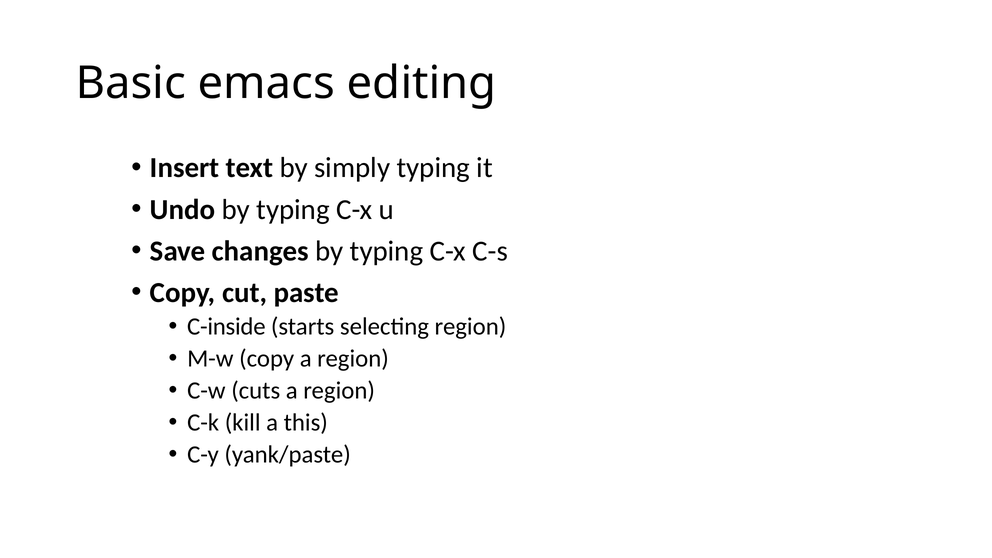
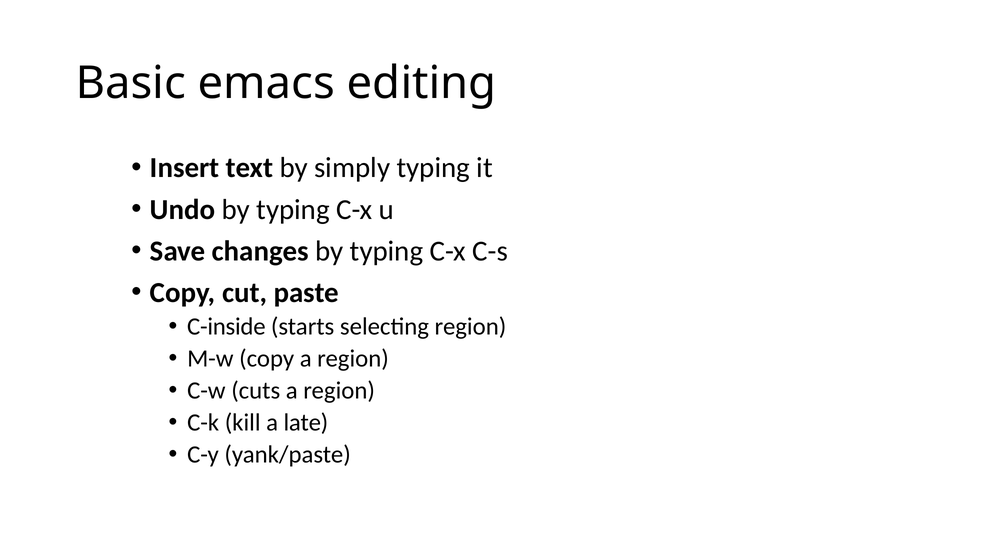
this: this -> late
